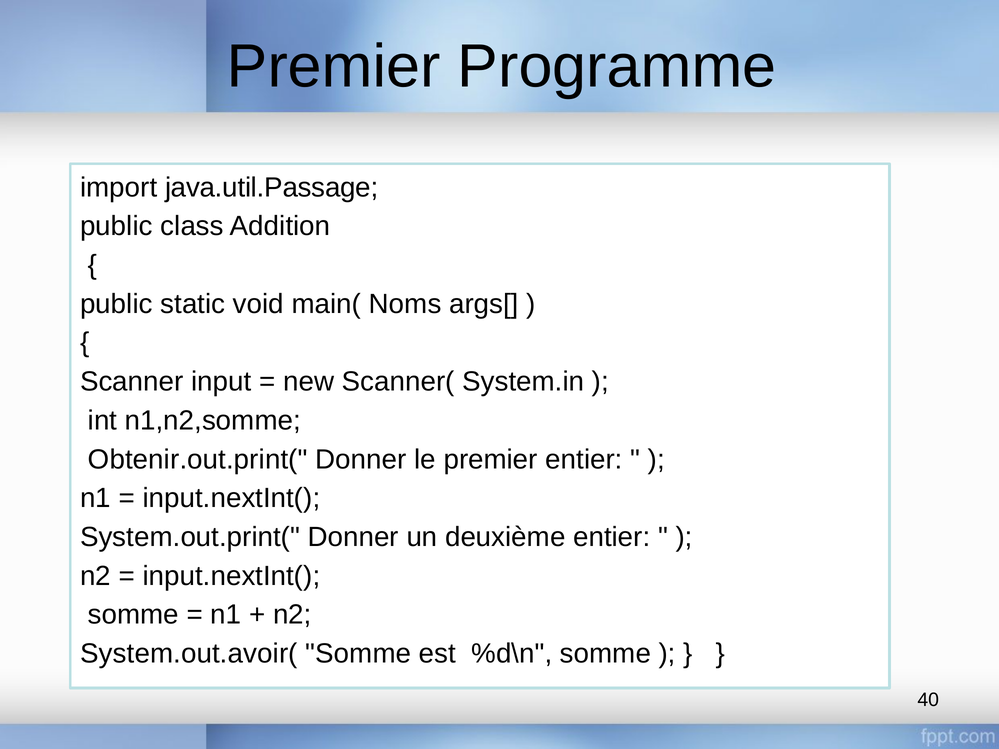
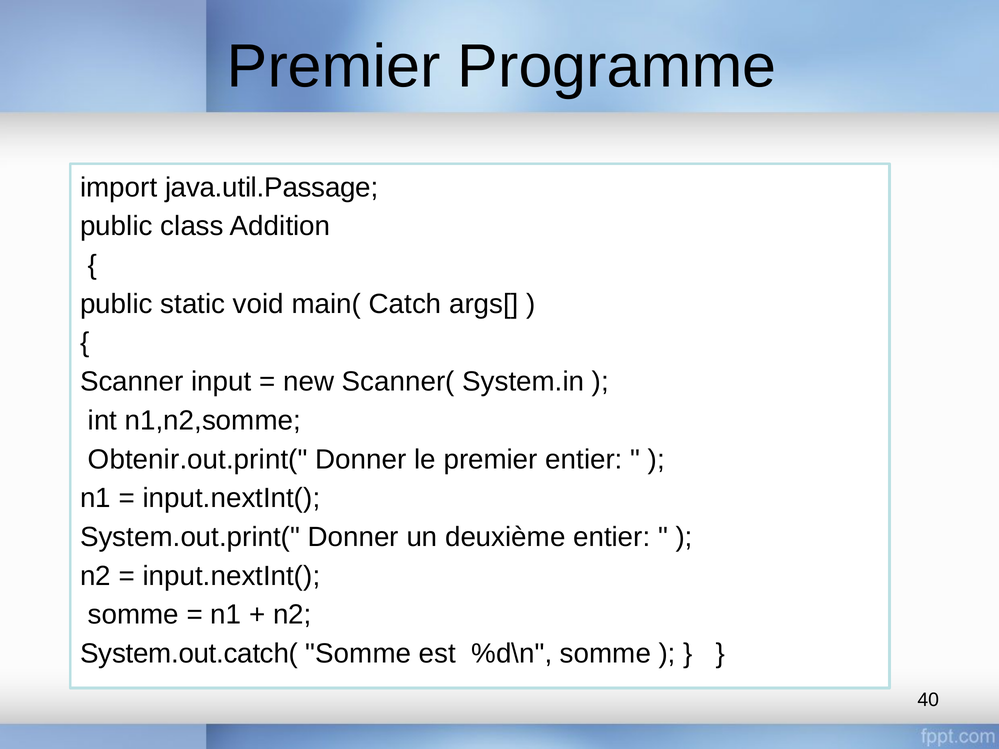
Noms: Noms -> Catch
System.out.avoir(: System.out.avoir( -> System.out.catch(
